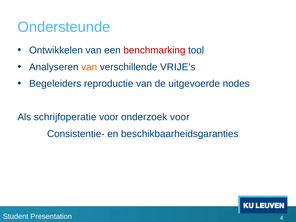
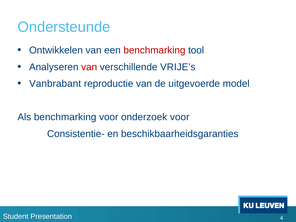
van at (89, 67) colour: orange -> red
Begeleiders: Begeleiders -> Vanbrabant
nodes: nodes -> model
Als schrijfoperatie: schrijfoperatie -> benchmarking
